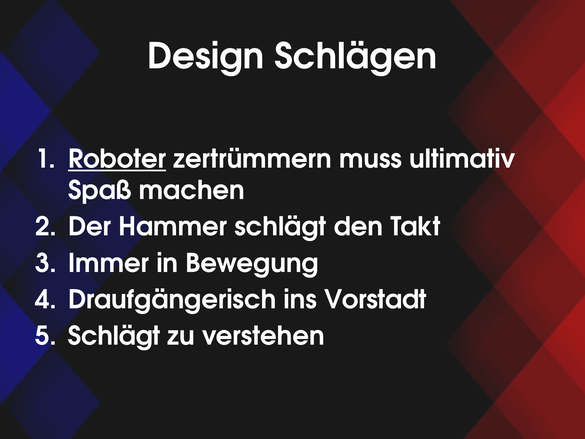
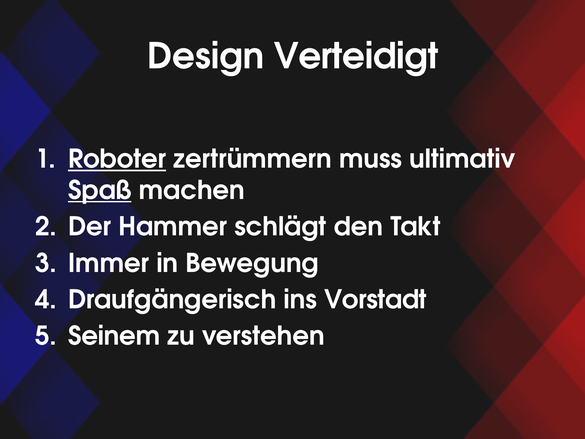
Schlägen: Schlägen -> Verteidigt
Spaß underline: none -> present
Schlägt at (114, 336): Schlägt -> Seinem
